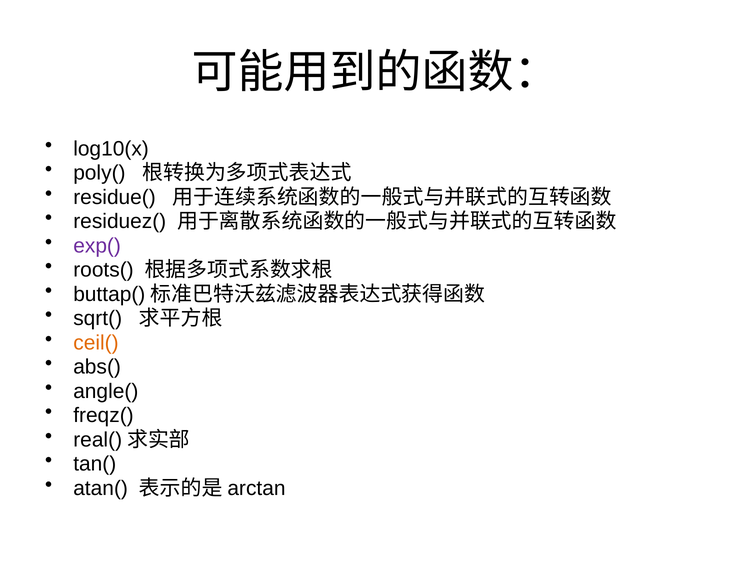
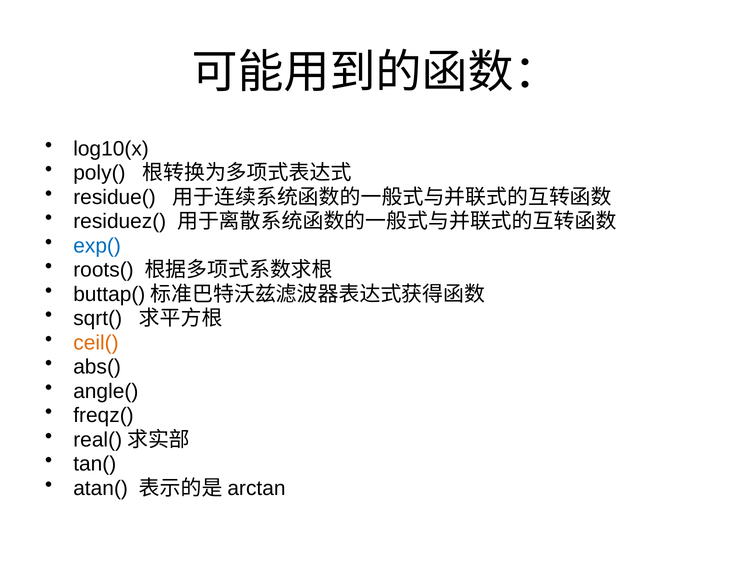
exp( colour: purple -> blue
